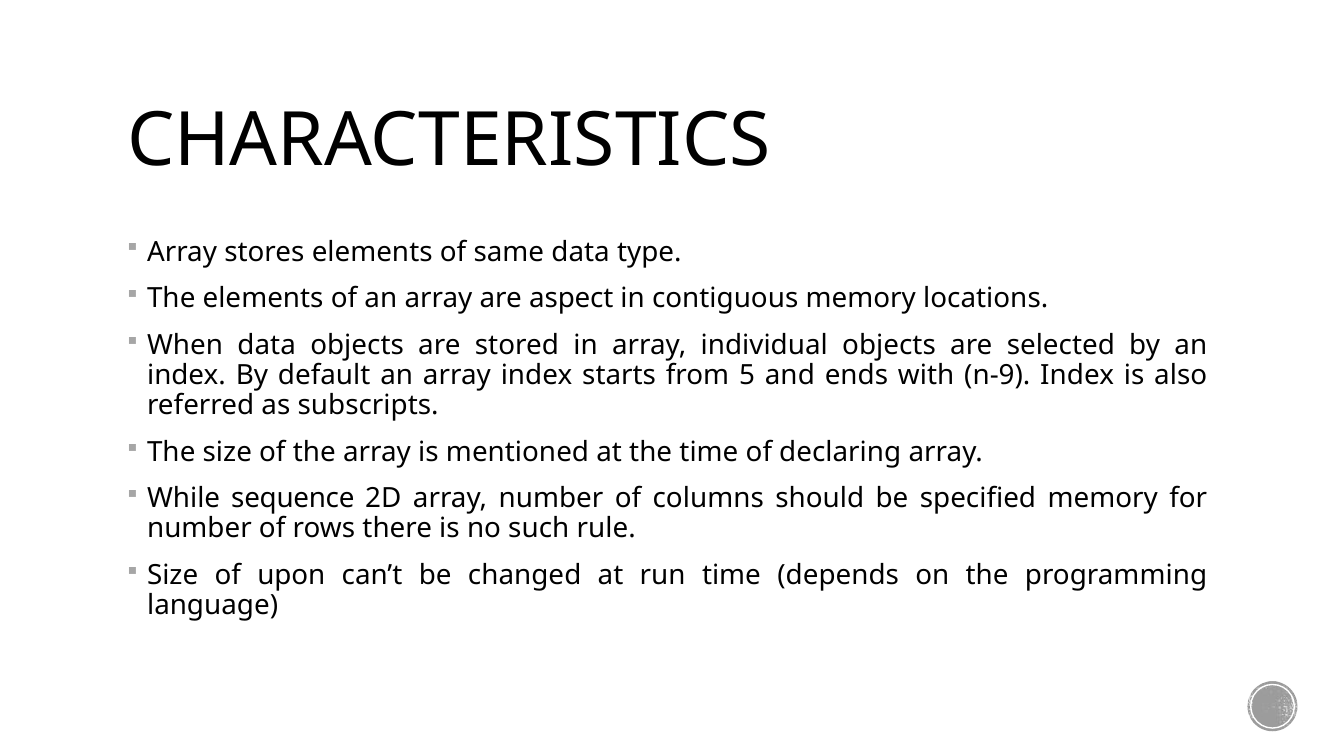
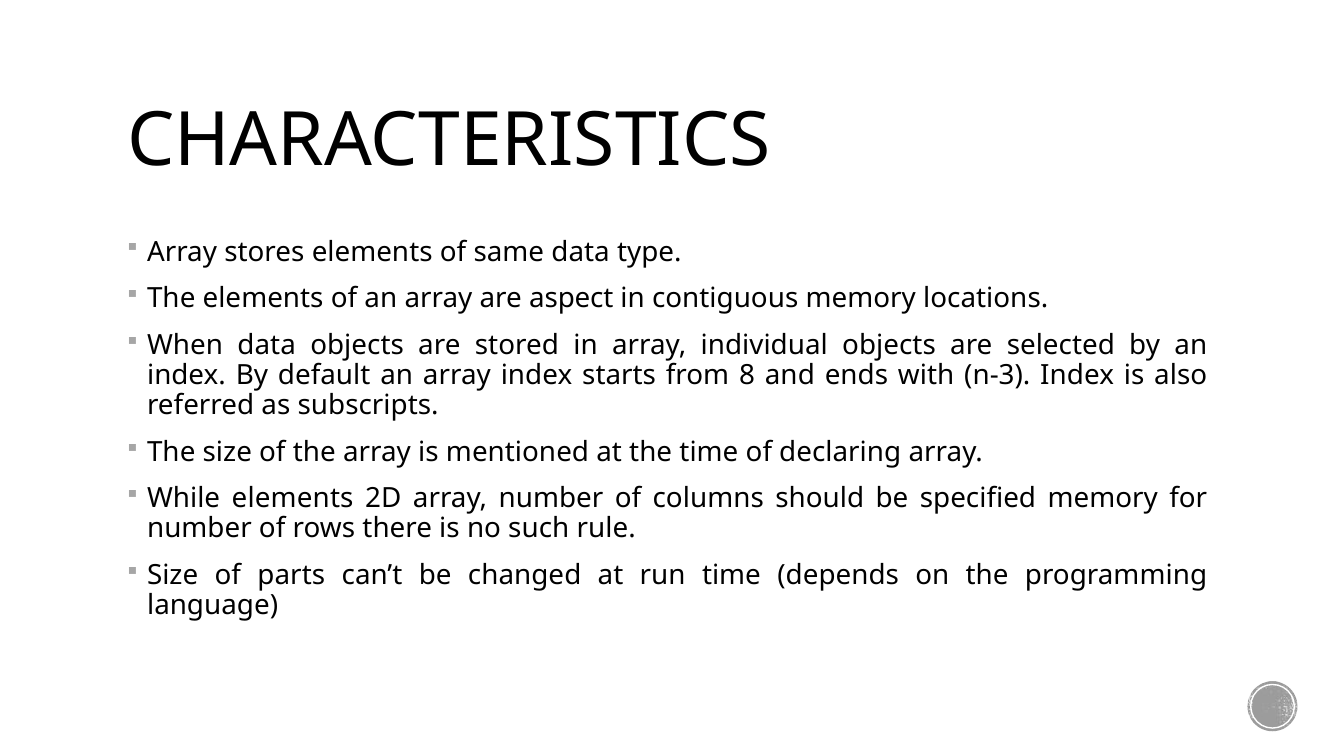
5: 5 -> 8
n-9: n-9 -> n-3
While sequence: sequence -> elements
upon: upon -> parts
